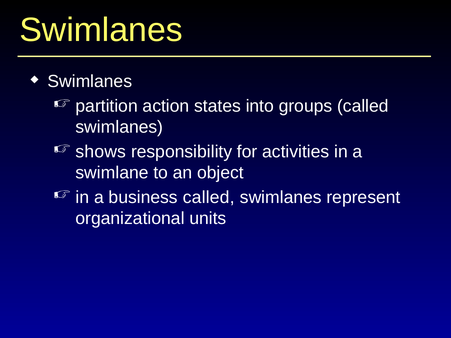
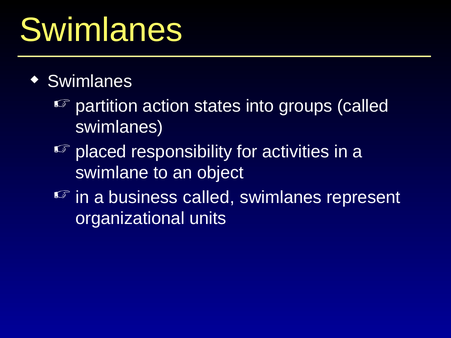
shows: shows -> placed
